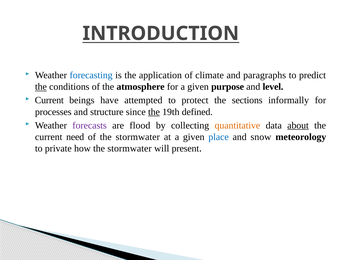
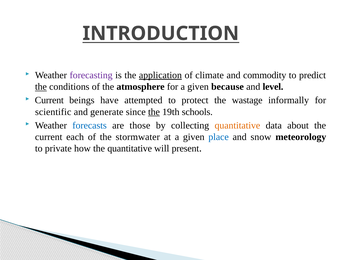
forecasting colour: blue -> purple
application underline: none -> present
paragraphs: paragraphs -> commodity
purpose: purpose -> because
sections: sections -> wastage
processes: processes -> scientific
structure: structure -> generate
defined: defined -> schools
forecasts colour: purple -> blue
flood: flood -> those
about underline: present -> none
need: need -> each
how the stormwater: stormwater -> quantitative
